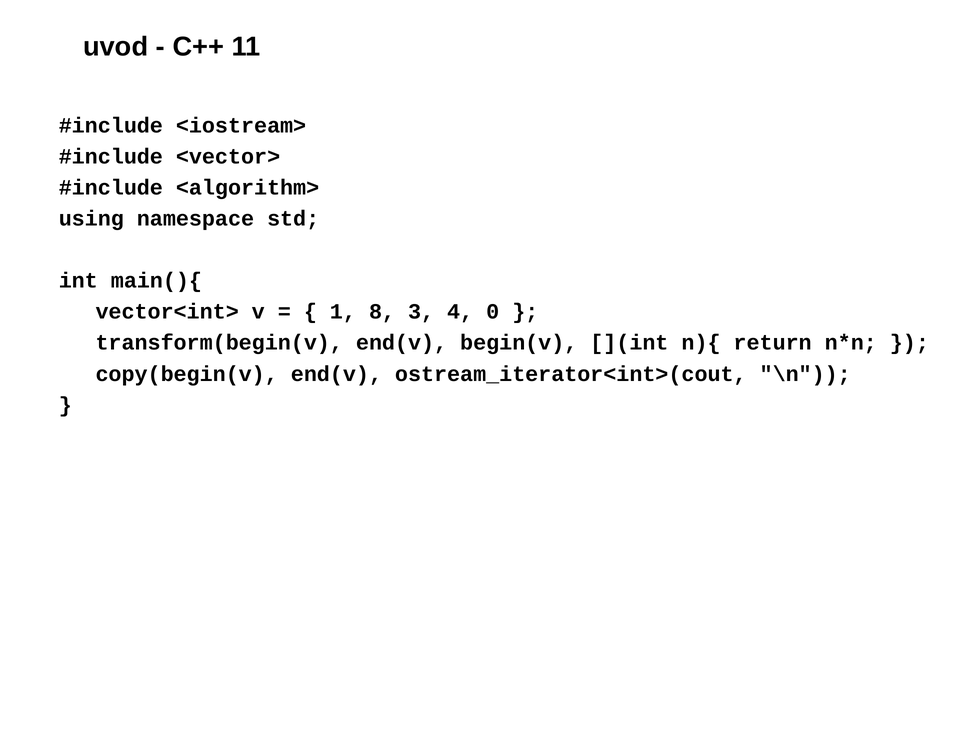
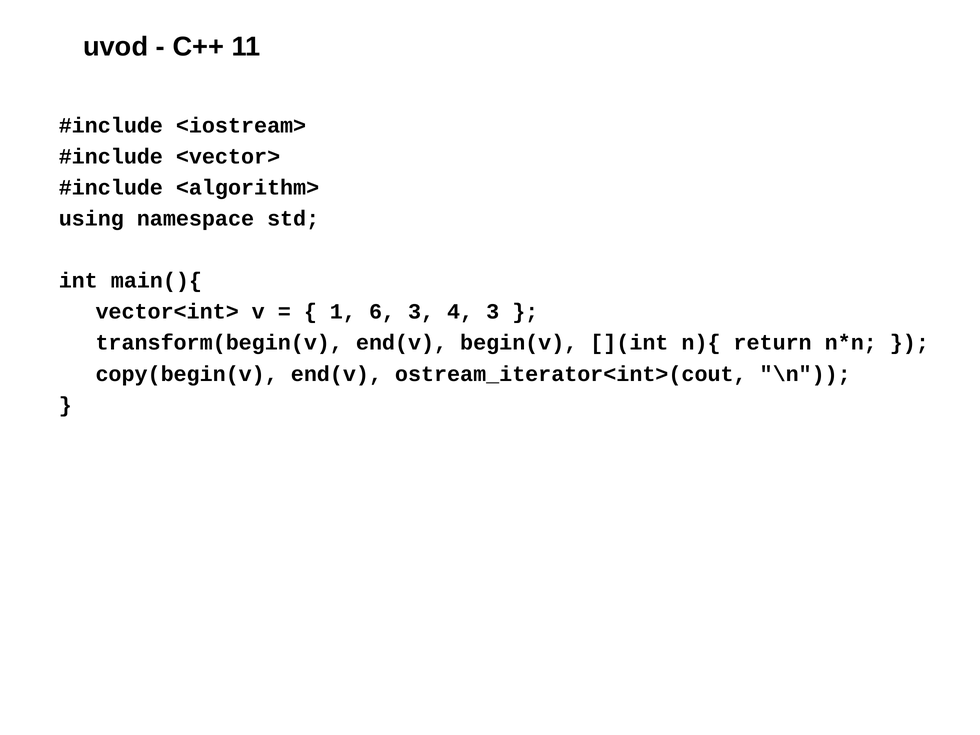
8: 8 -> 6
4 0: 0 -> 3
